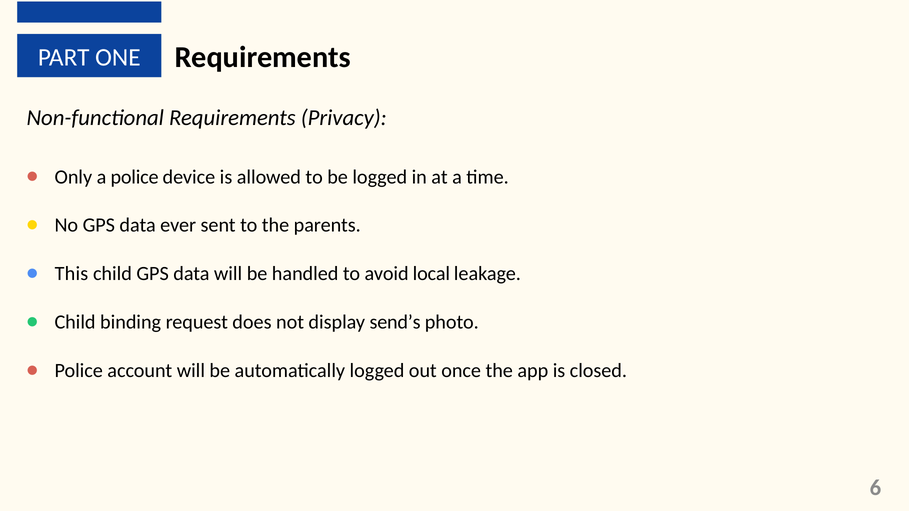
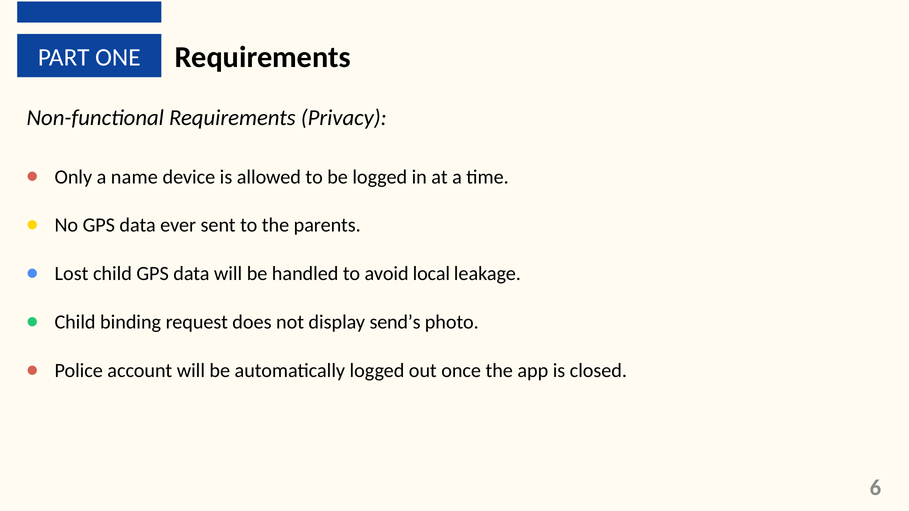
a police: police -> name
This: This -> Lost
